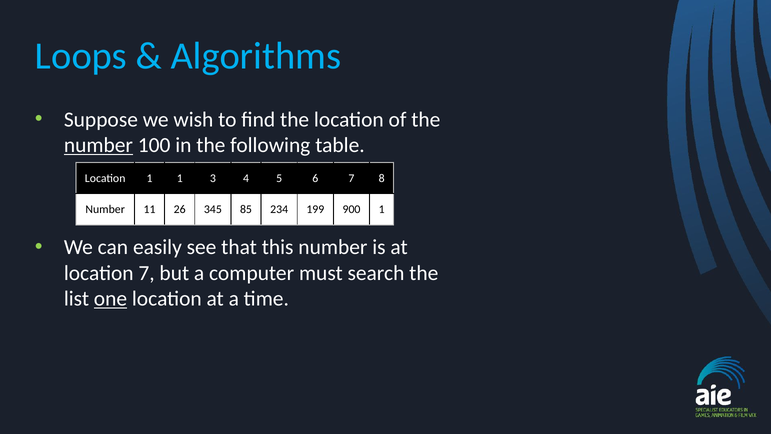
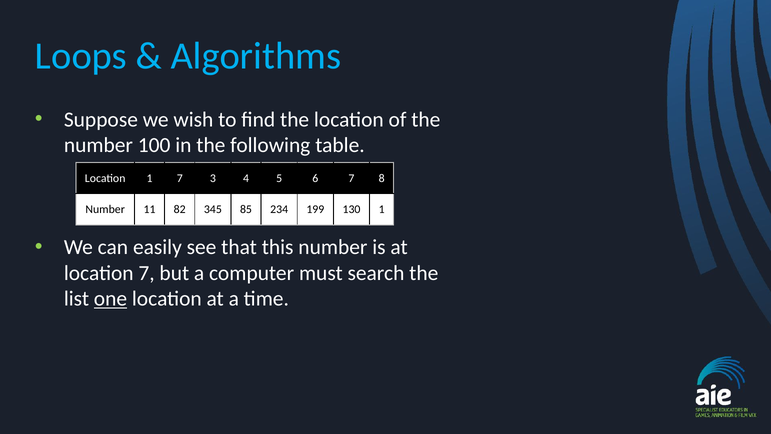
number at (98, 145) underline: present -> none
1 1: 1 -> 7
26: 26 -> 82
900: 900 -> 130
